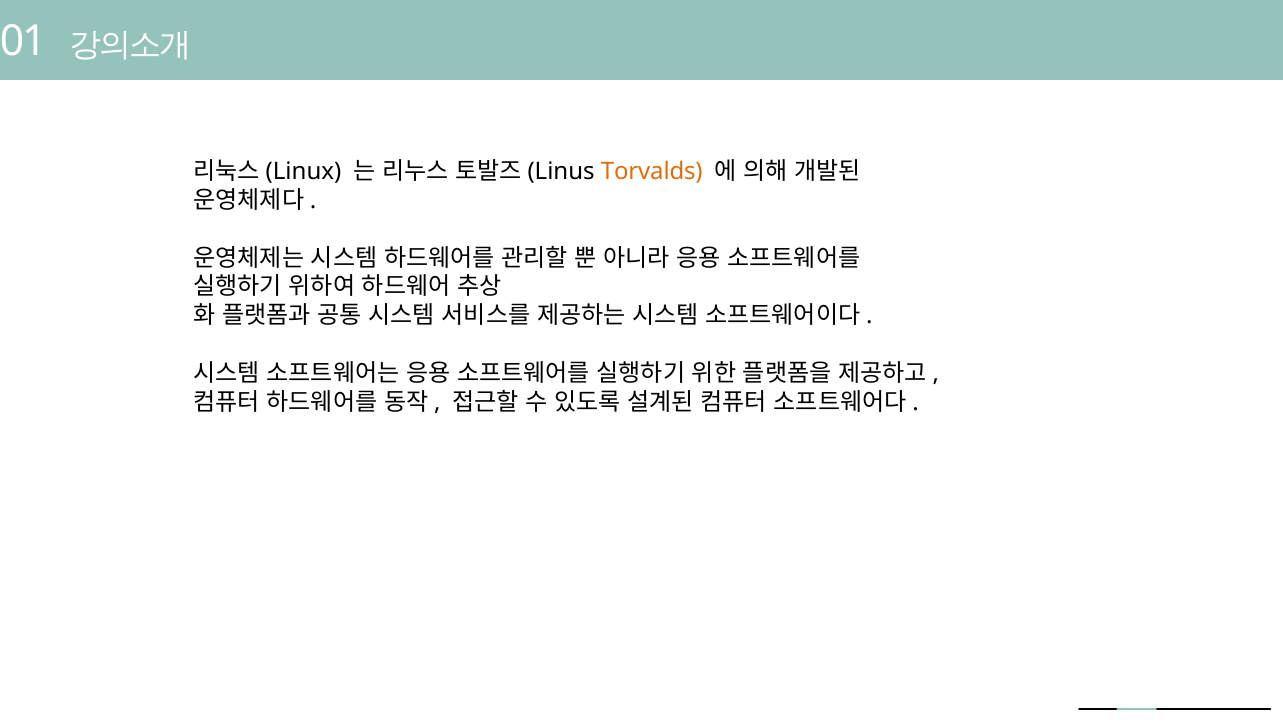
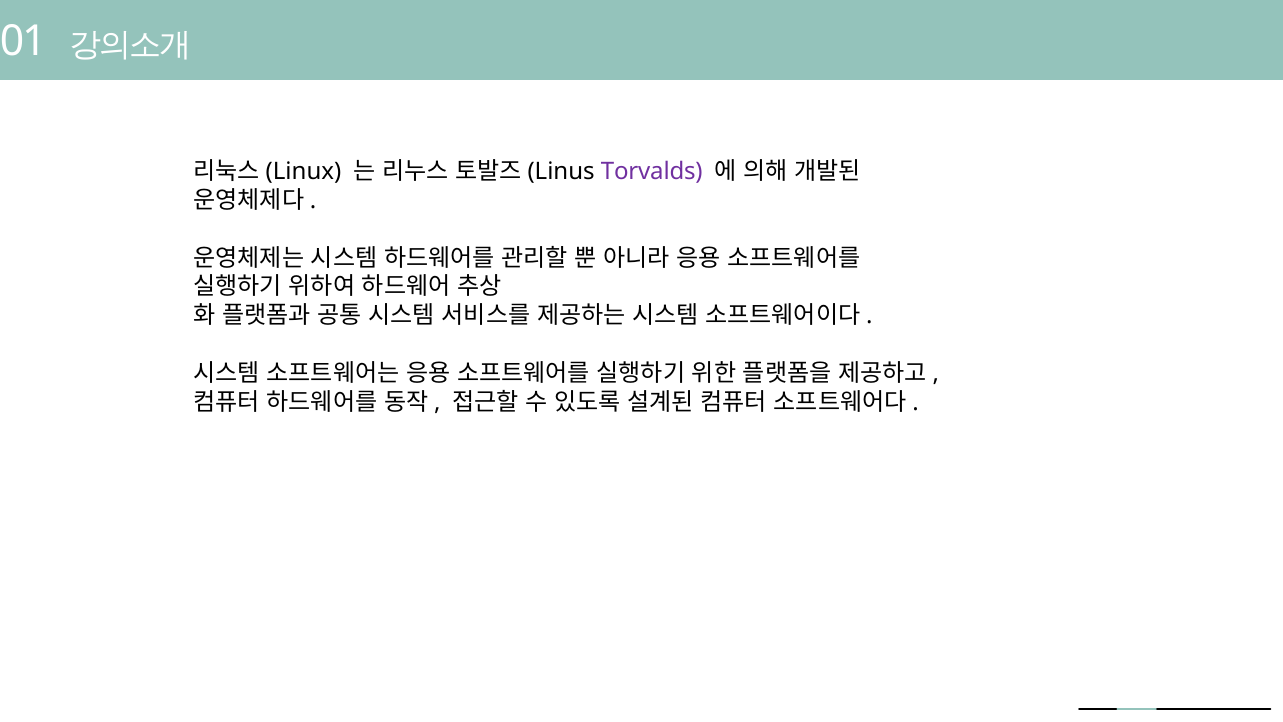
Torvalds colour: orange -> purple
